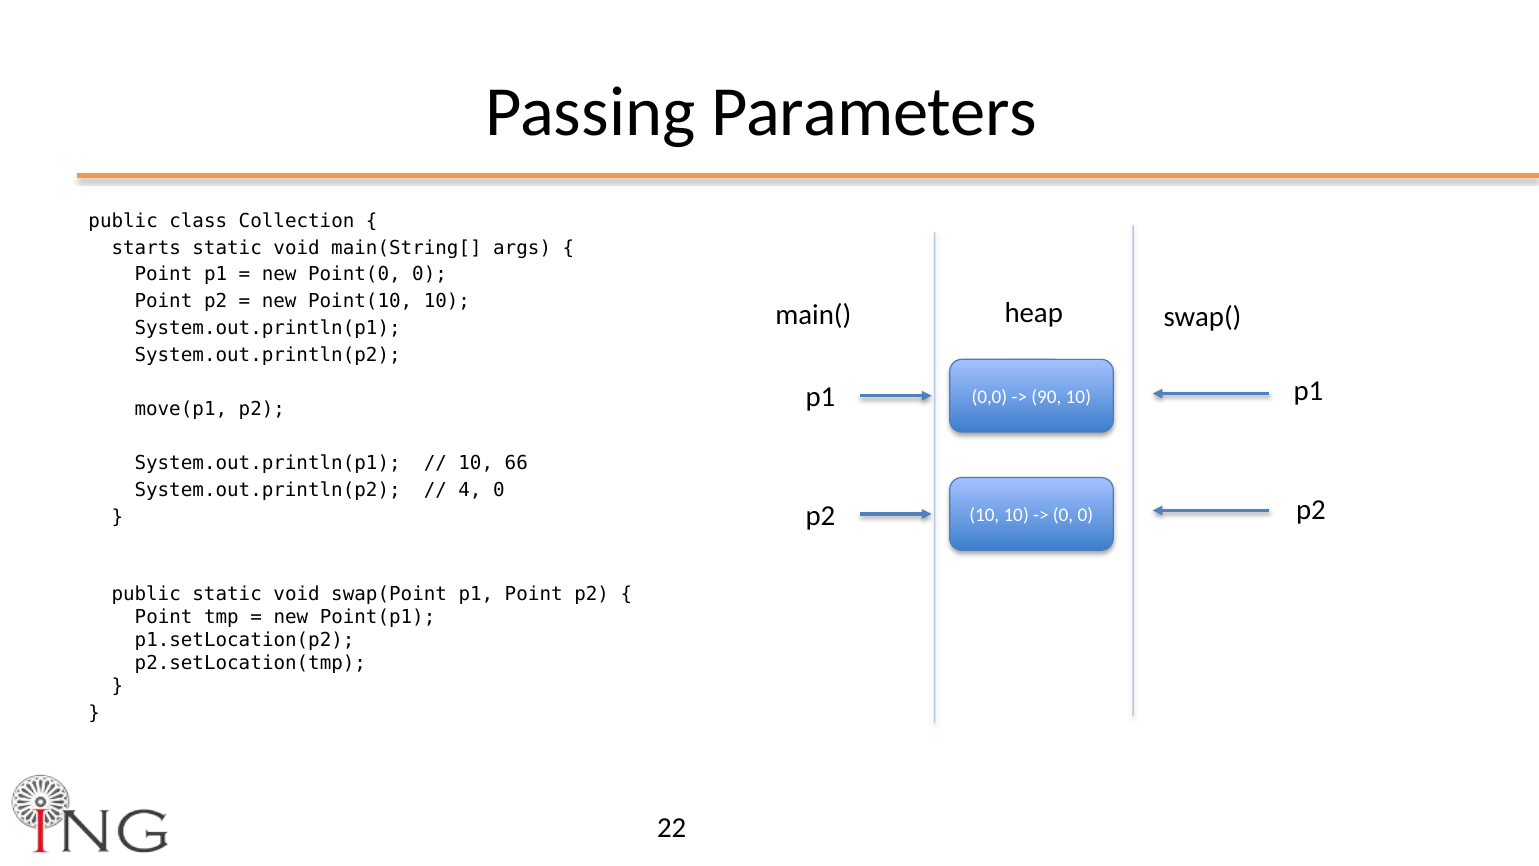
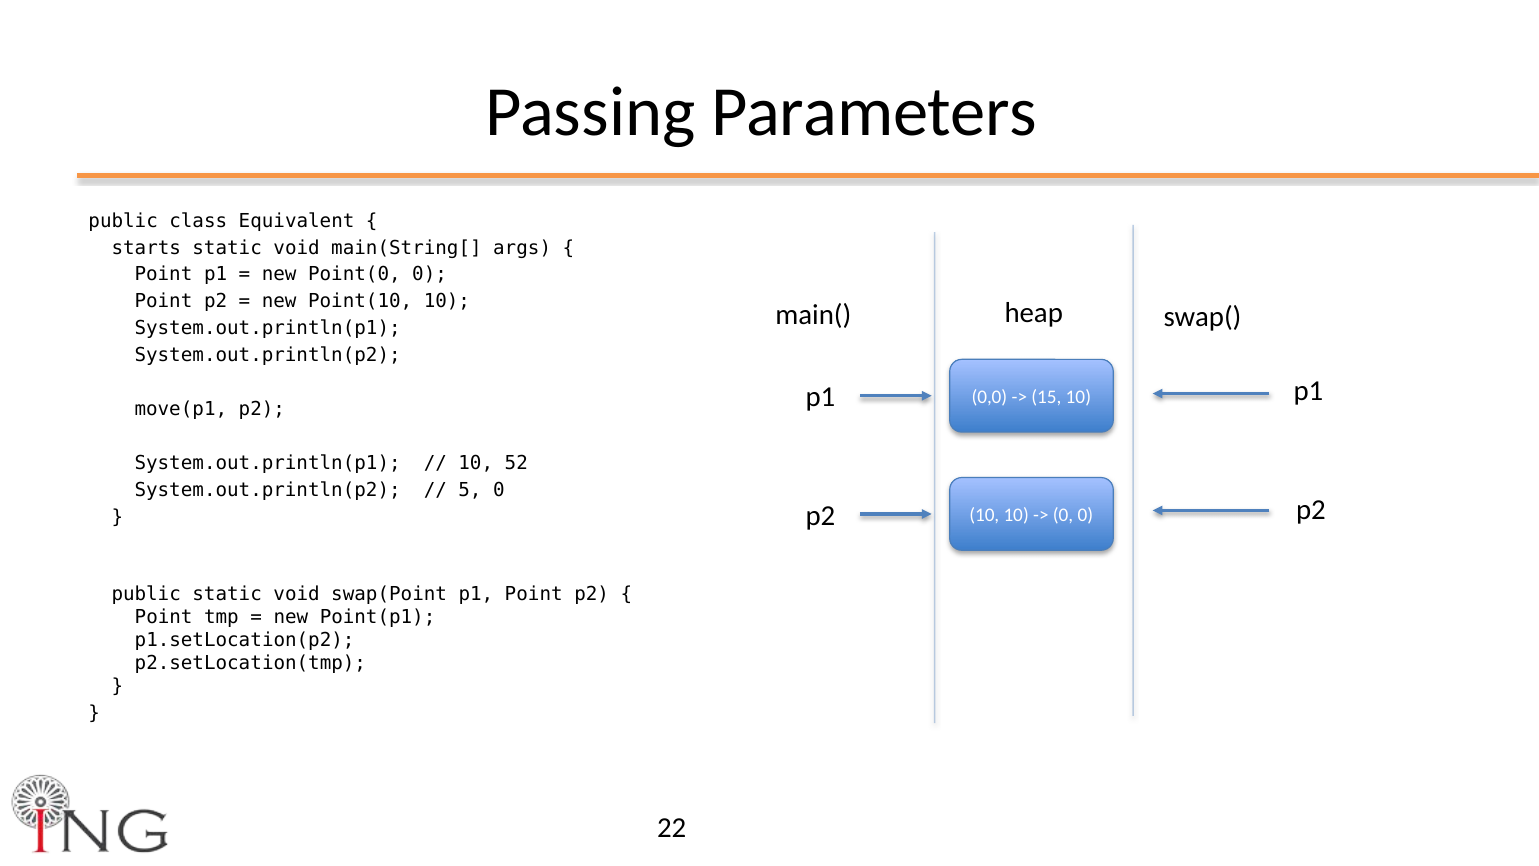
Collection: Collection -> Equivalent
90: 90 -> 15
66: 66 -> 52
4: 4 -> 5
